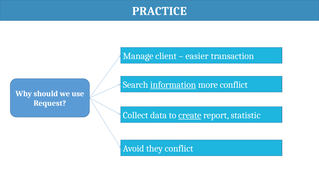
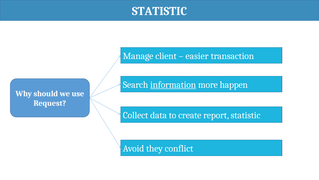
PRACTICE at (159, 11): PRACTICE -> STATISTIC
more conflict: conflict -> happen
create underline: present -> none
